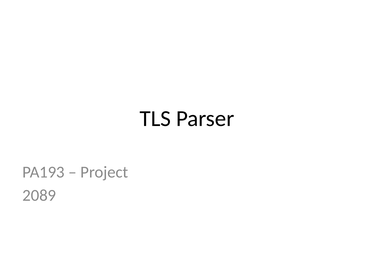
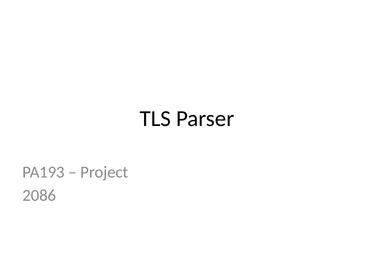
2089: 2089 -> 2086
